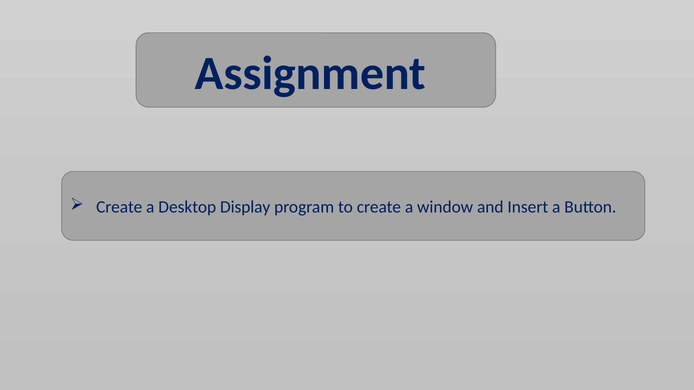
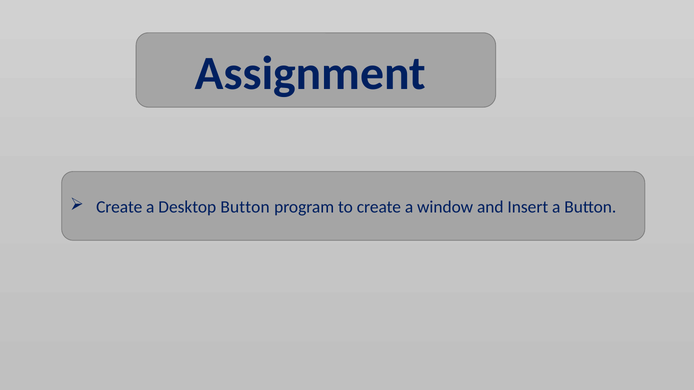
Desktop Display: Display -> Button
